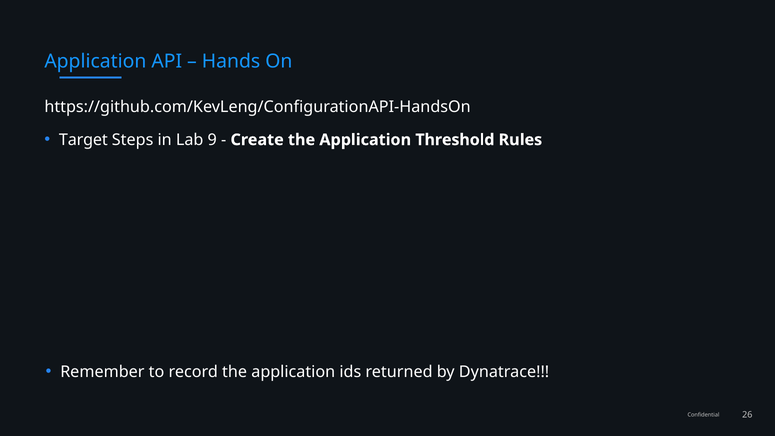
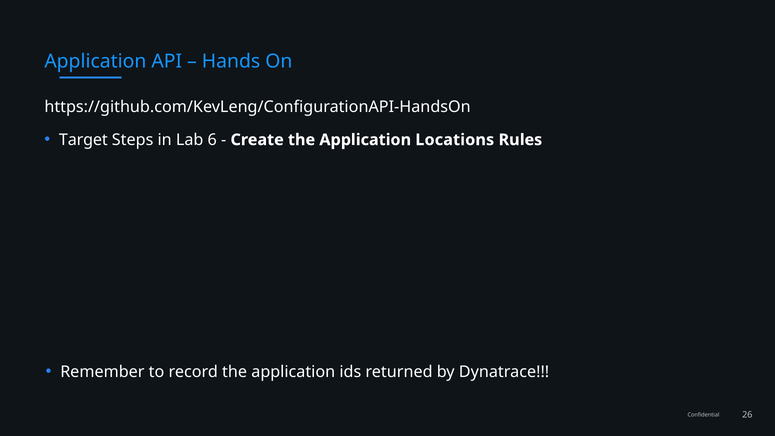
9: 9 -> 6
Threshold: Threshold -> Locations
